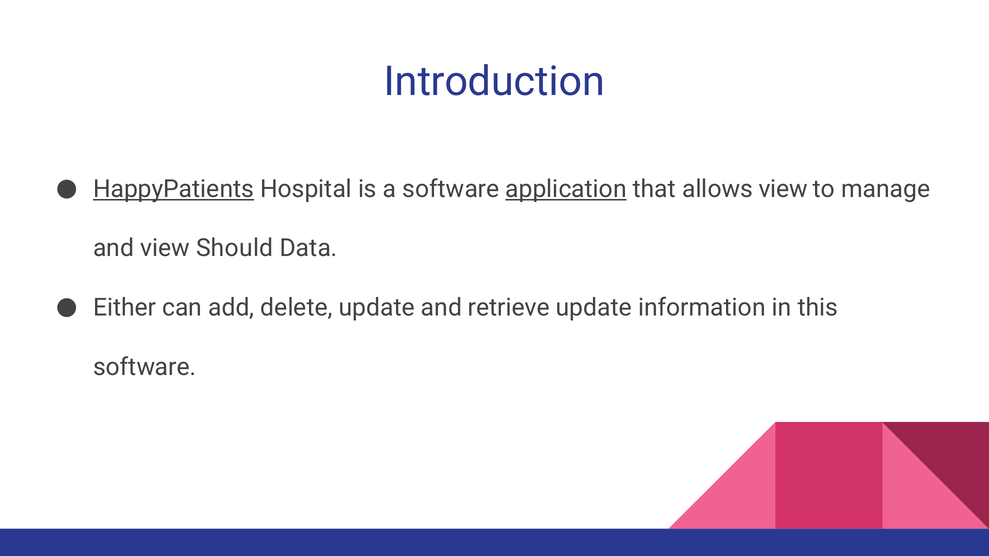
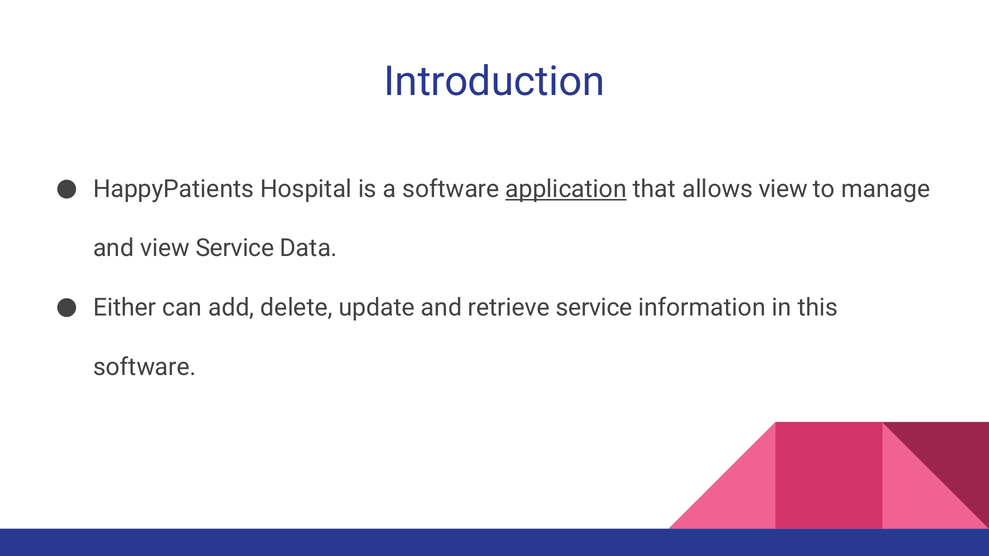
HappyPatients underline: present -> none
view Should: Should -> Service
retrieve update: update -> service
